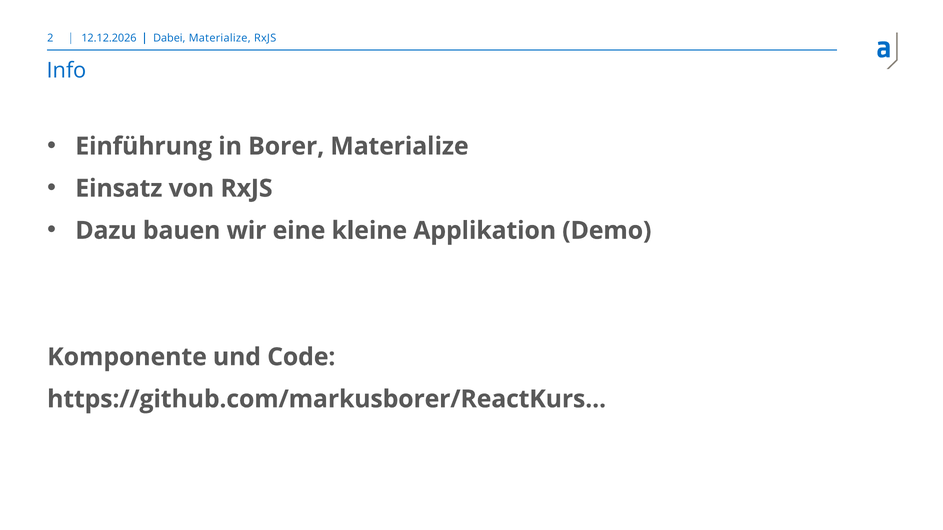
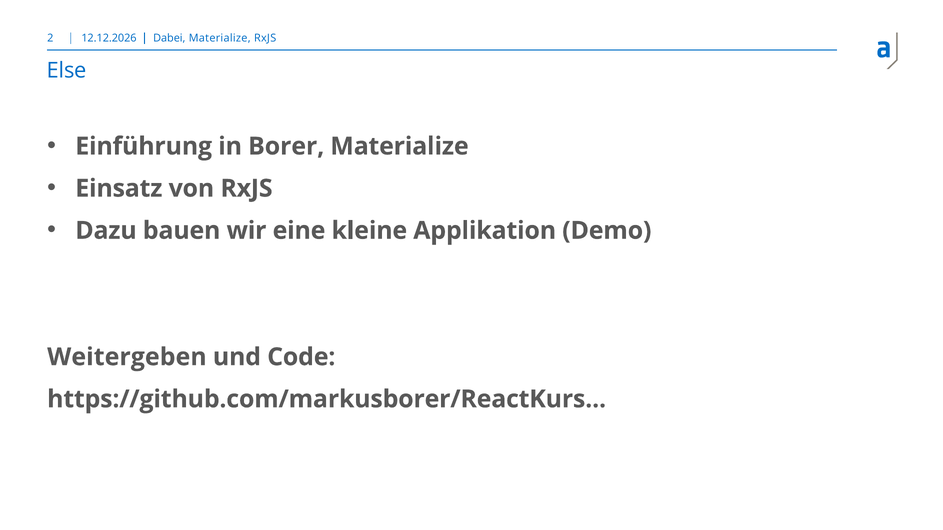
Info: Info -> Else
Komponente: Komponente -> Weitergeben
